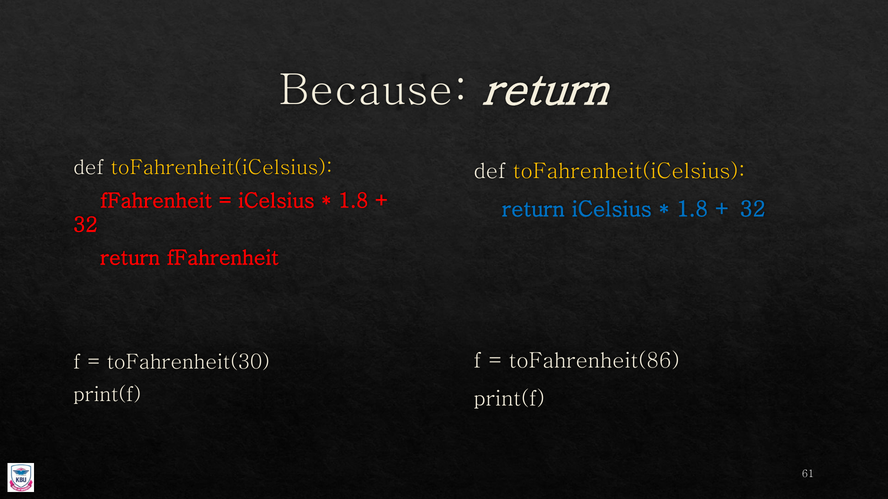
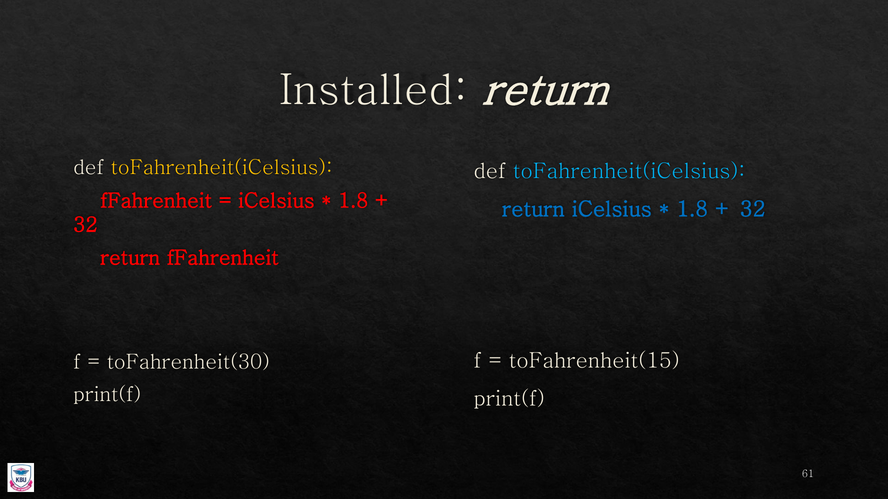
Because: Because -> Installed
toFahrenheit(iCelsius at (629, 171) colour: yellow -> light blue
toFahrenheit(86: toFahrenheit(86 -> toFahrenheit(15
